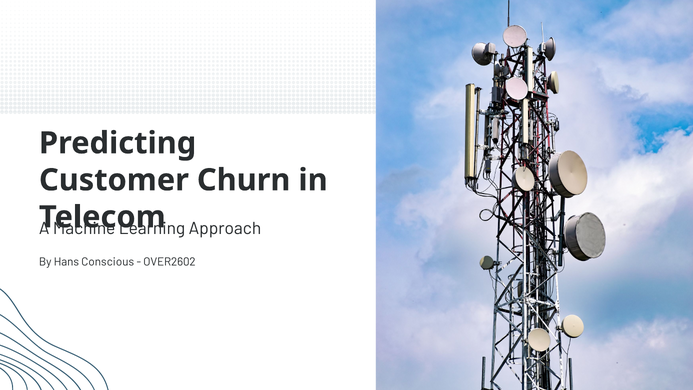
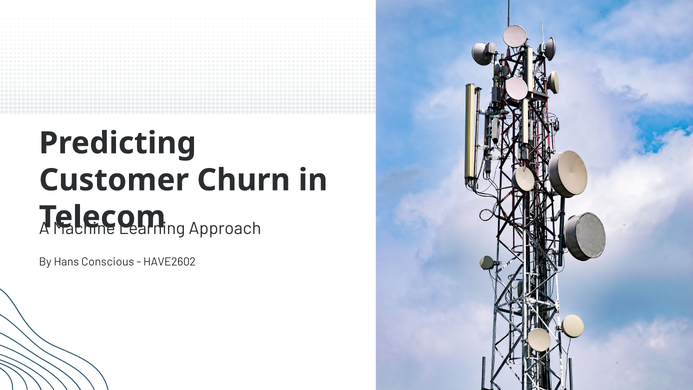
OVER2602: OVER2602 -> HAVE2602
